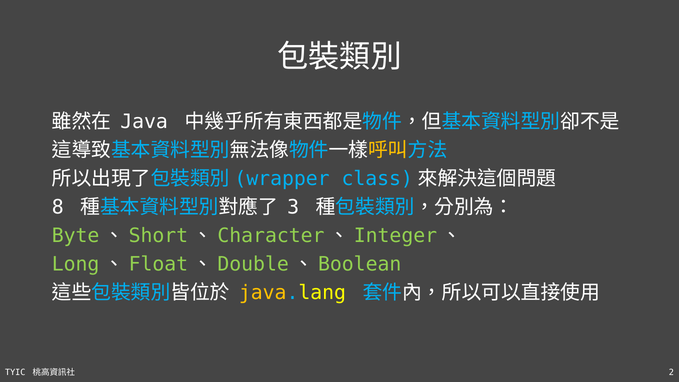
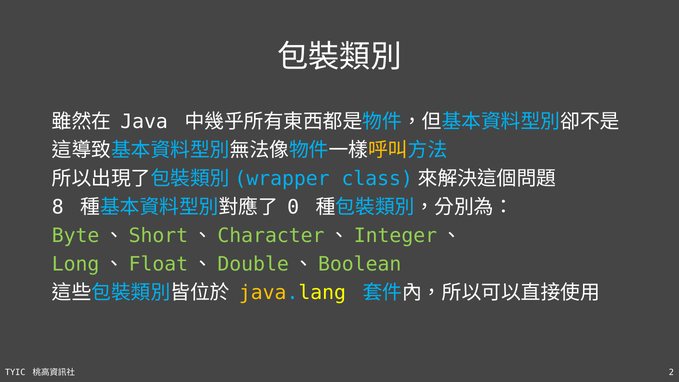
3: 3 -> 0
